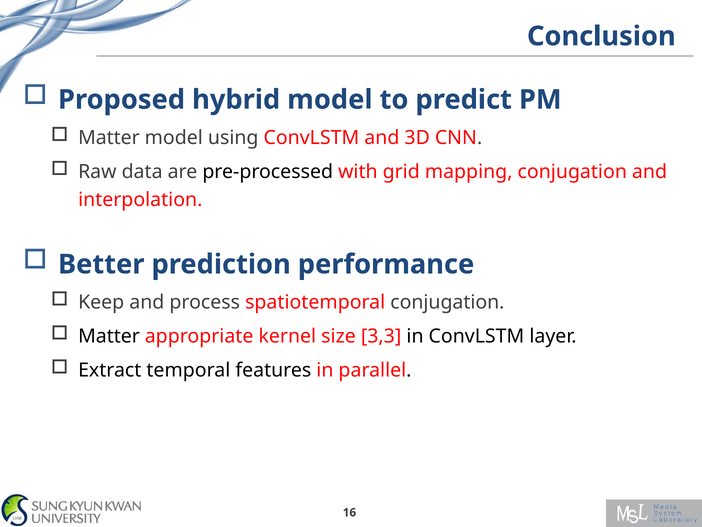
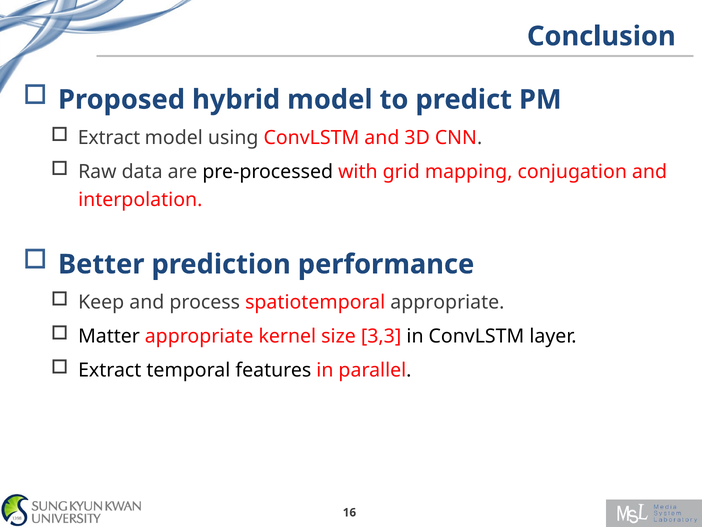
Matter at (109, 138): Matter -> Extract
spatiotemporal conjugation: conjugation -> appropriate
